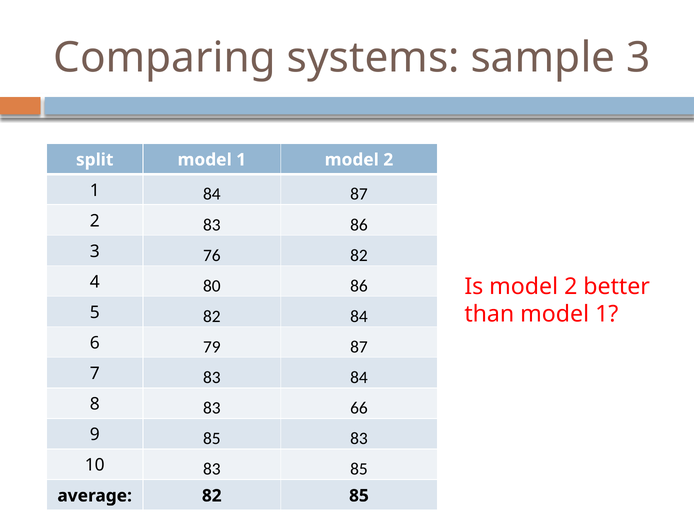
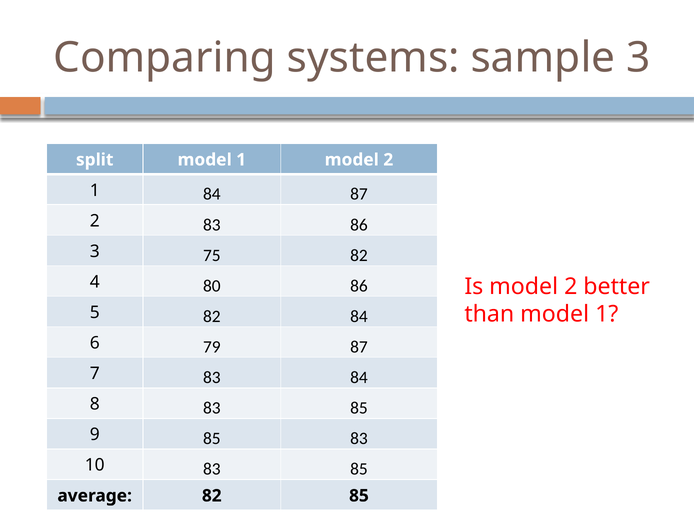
76: 76 -> 75
8 83 66: 66 -> 85
